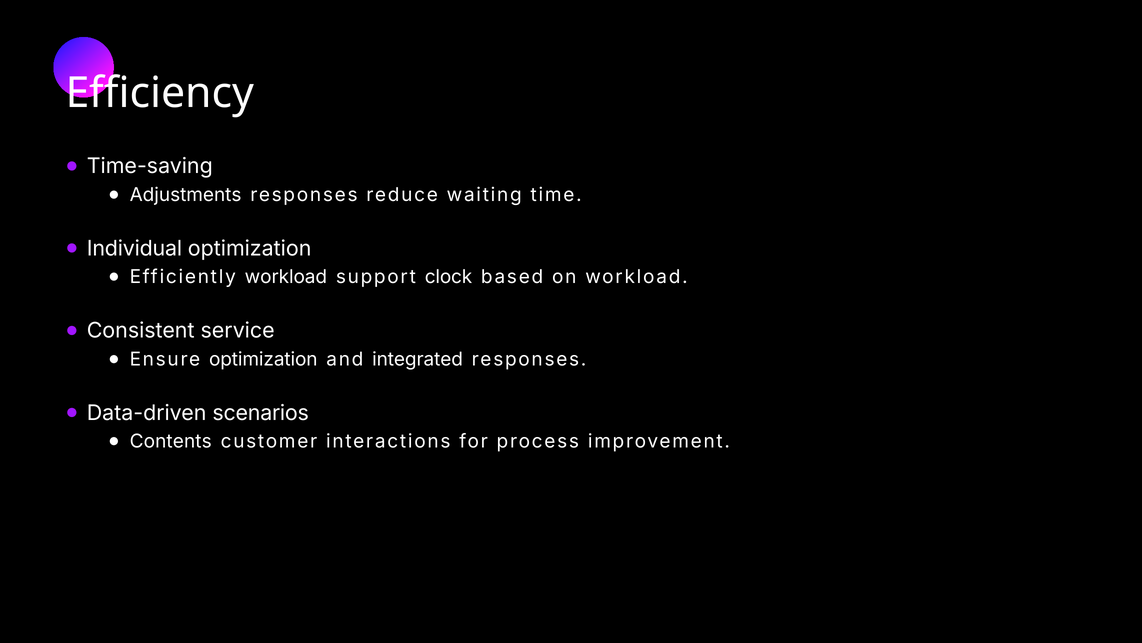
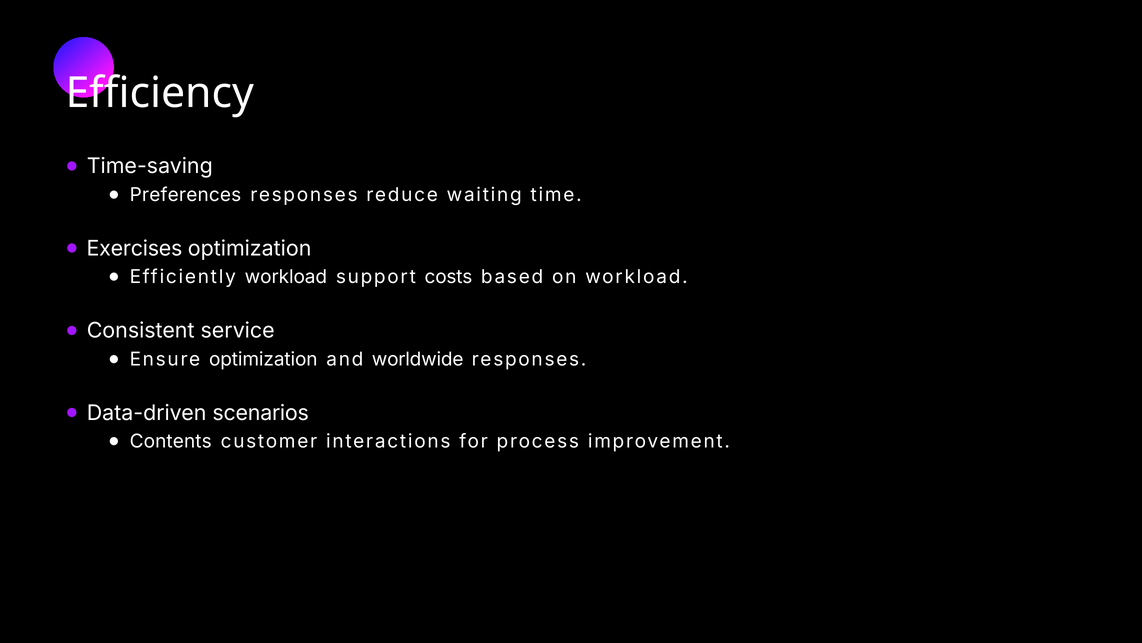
Adjustments: Adjustments -> Preferences
Individual: Individual -> Exercises
clock: clock -> costs
integrated: integrated -> worldwide
